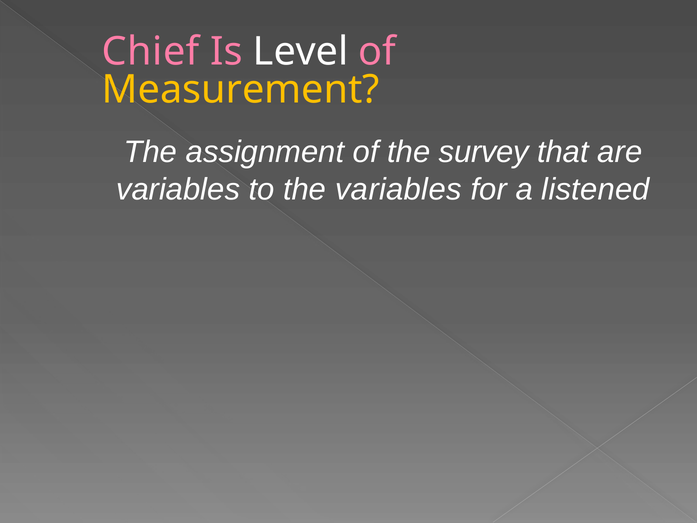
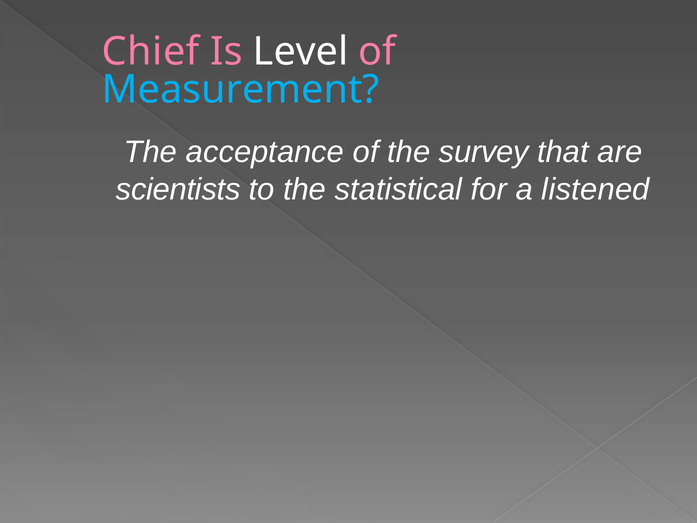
Measurement colour: yellow -> light blue
assignment: assignment -> acceptance
variables at (178, 189): variables -> scientists
the variables: variables -> statistical
